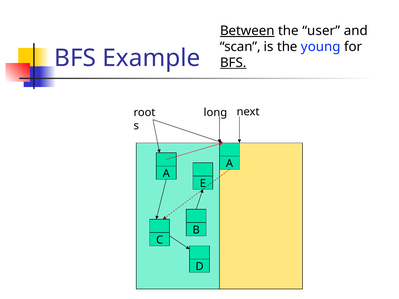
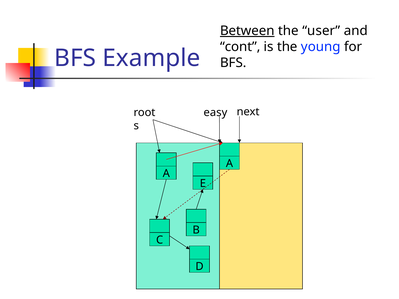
scan: scan -> cont
BFS at (233, 63) underline: present -> none
long: long -> easy
